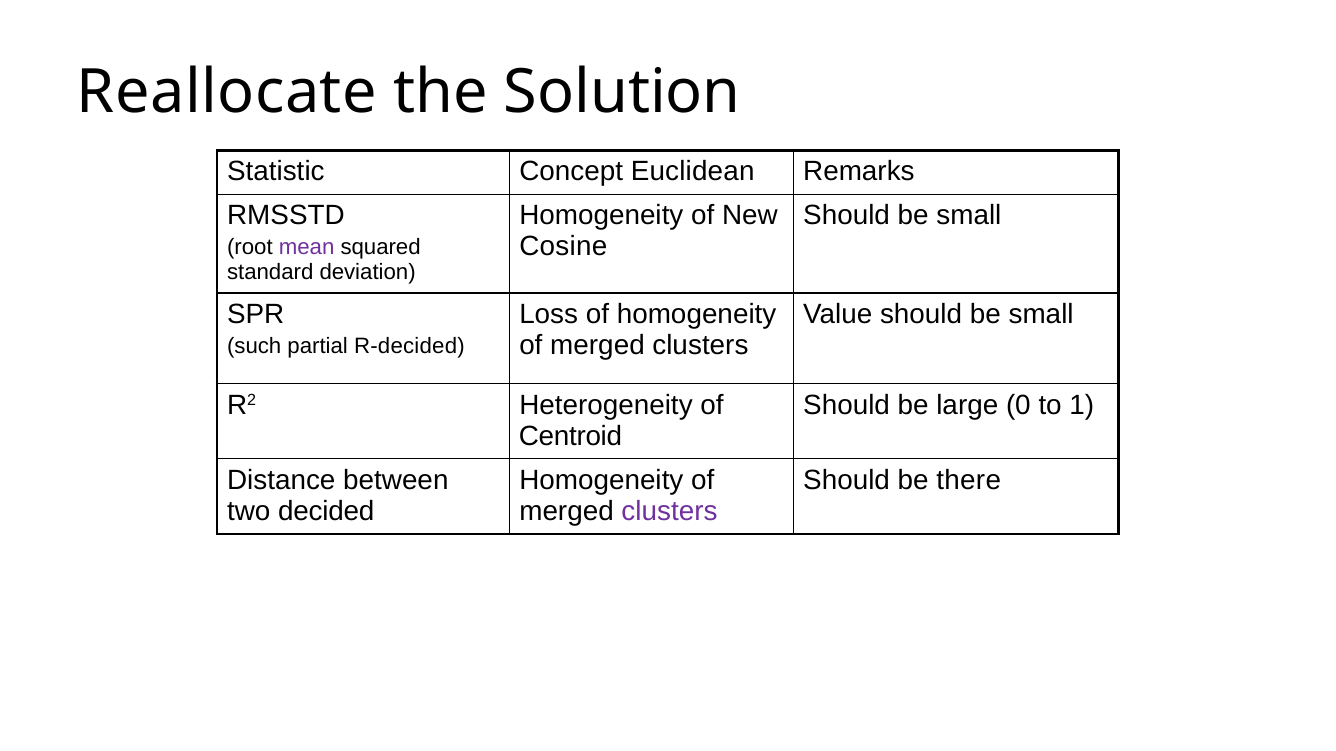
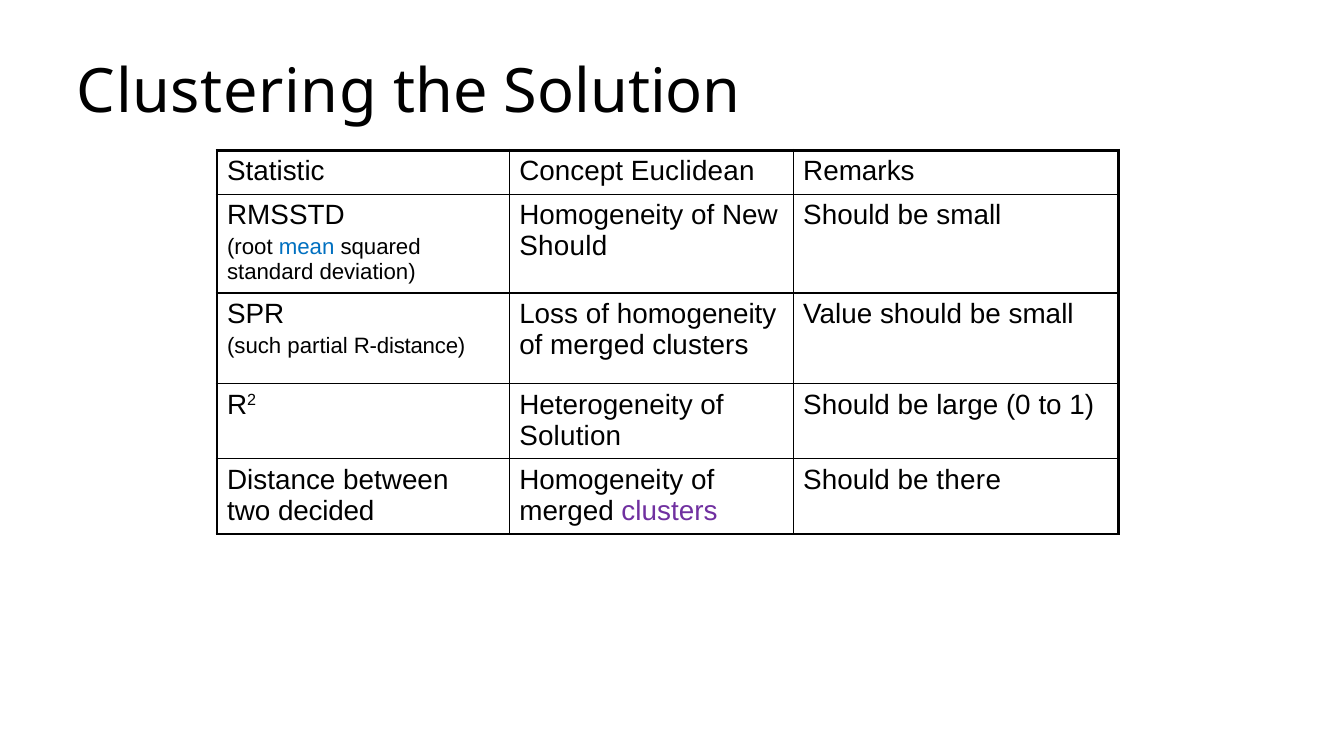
Reallocate: Reallocate -> Clustering
Cosine at (563, 247): Cosine -> Should
mean colour: purple -> blue
R-decided: R-decided -> R-distance
Centroid at (571, 436): Centroid -> Solution
